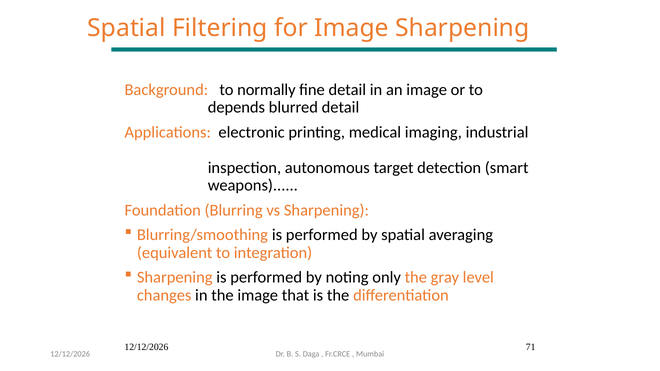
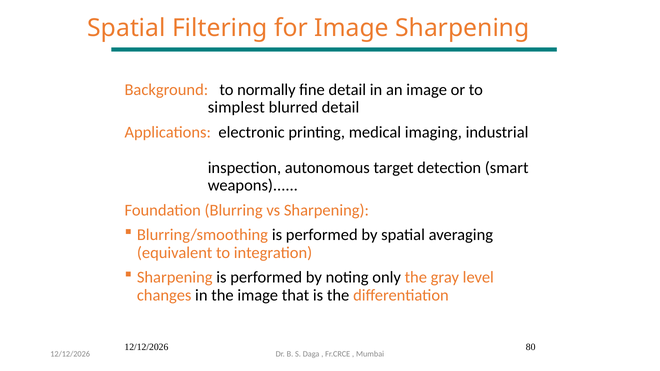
depends: depends -> simplest
71: 71 -> 80
